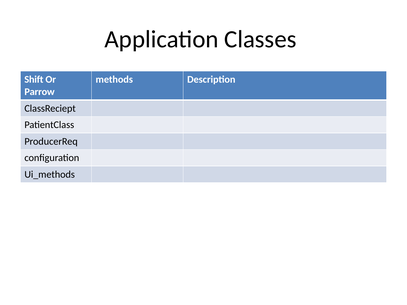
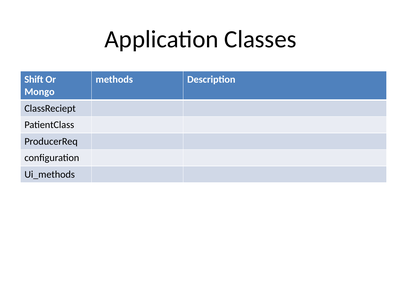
Parrow: Parrow -> Mongo
